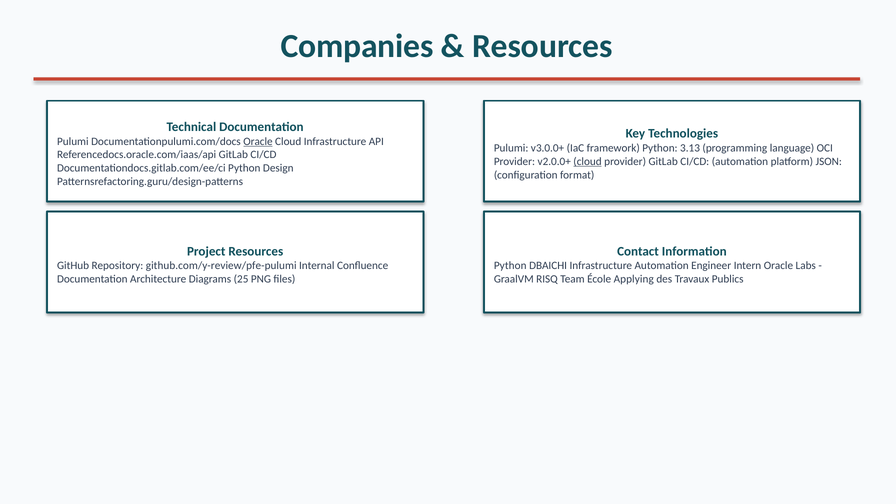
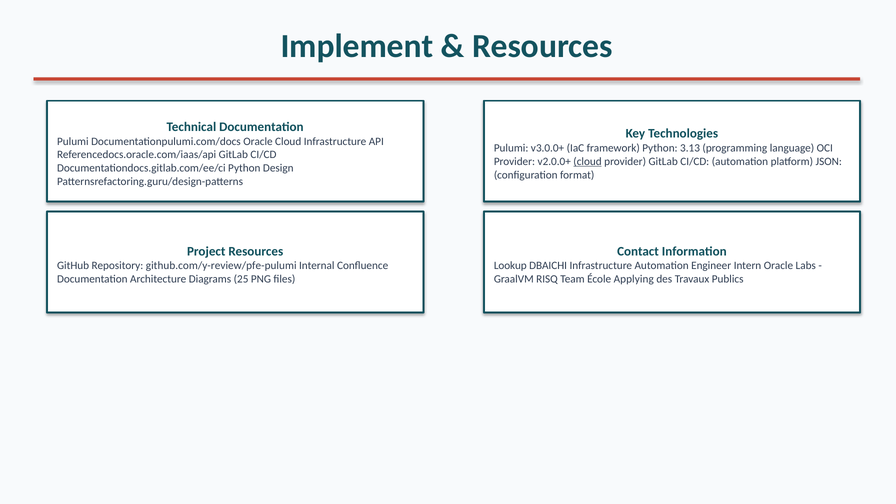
Companies: Companies -> Implement
Oracle at (258, 141) underline: present -> none
Python at (510, 266): Python -> Lookup
